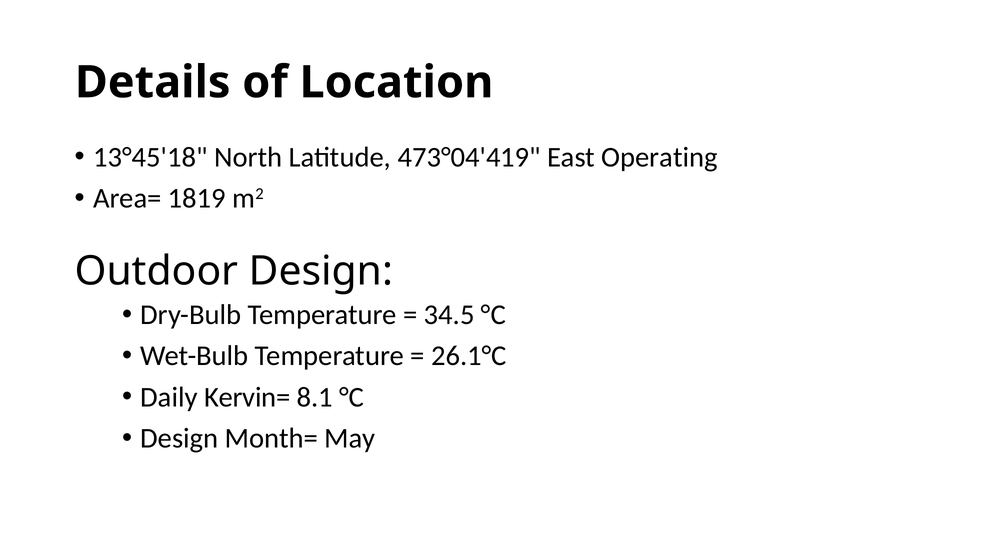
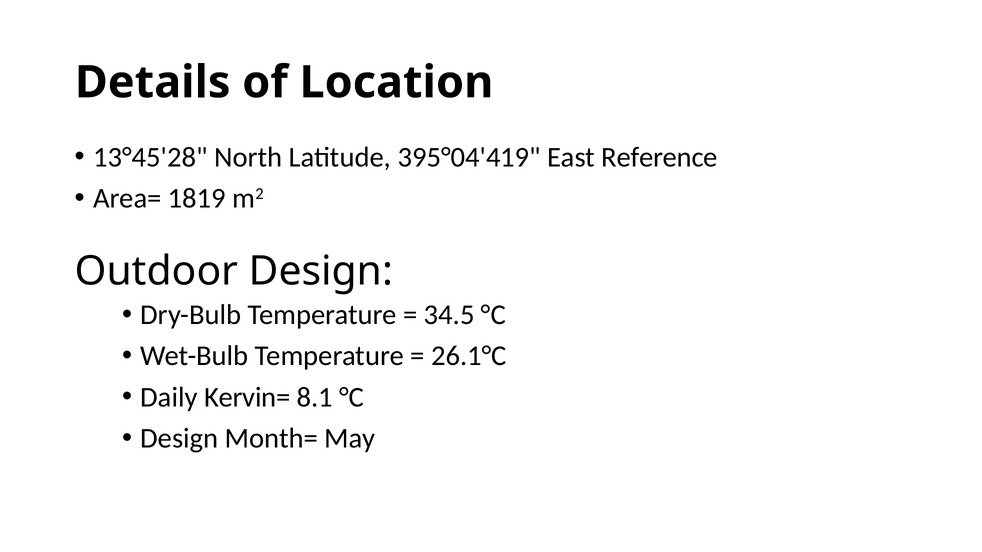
13°45'18: 13°45'18 -> 13°45'28
473°04'419: 473°04'419 -> 395°04'419
Operating: Operating -> Reference
